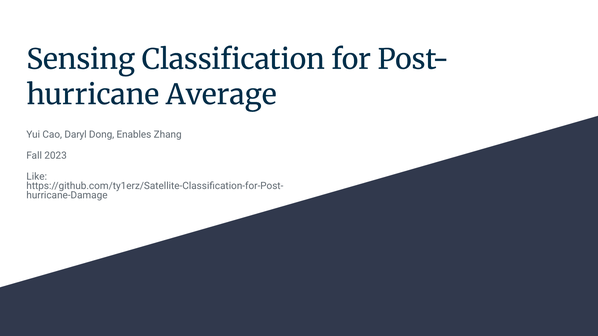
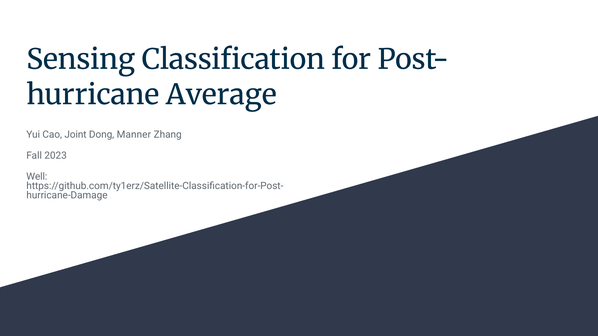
Daryl: Daryl -> Joint
Enables: Enables -> Manner
Like: Like -> Well
